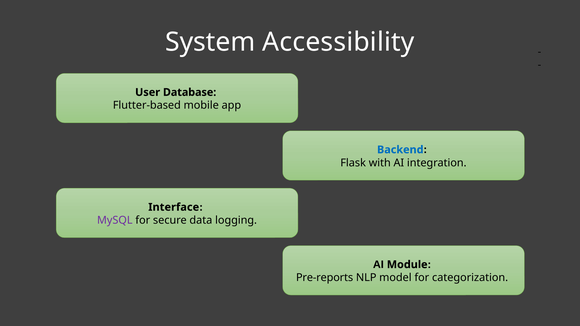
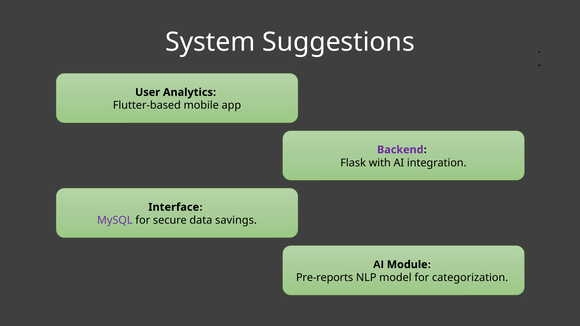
Accessibility: Accessibility -> Suggestions
Database: Database -> Analytics
Backend colour: blue -> purple
logging: logging -> savings
